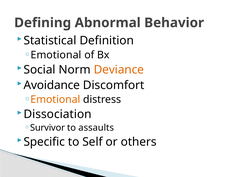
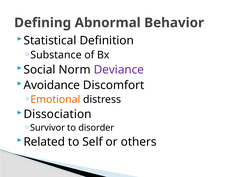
Emotional at (56, 55): Emotional -> Substance
Deviance colour: orange -> purple
assaults: assaults -> disorder
Specific: Specific -> Related
